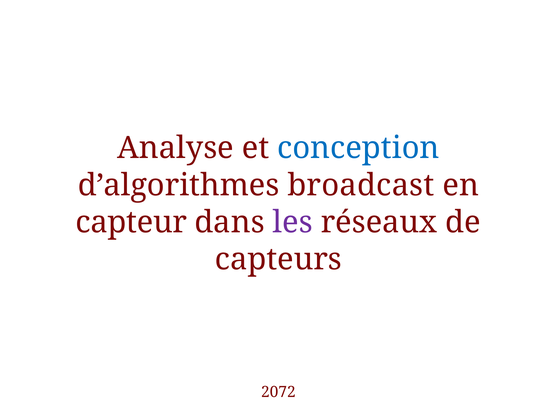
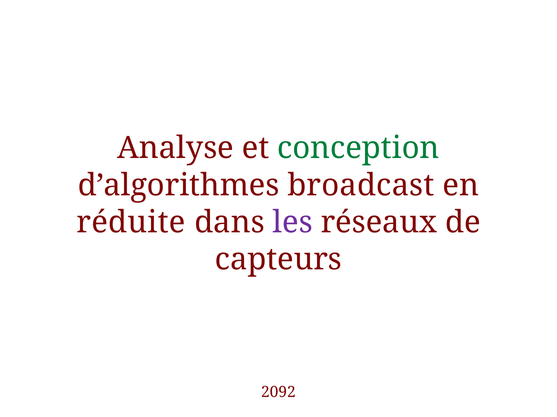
conception colour: blue -> green
capteur: capteur -> réduite
2072: 2072 -> 2092
